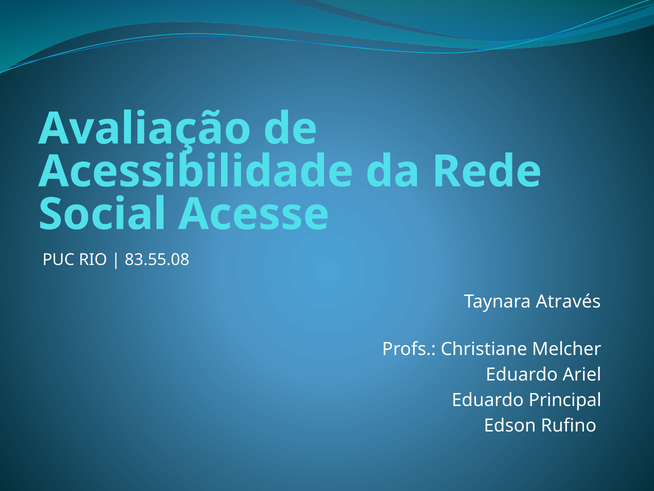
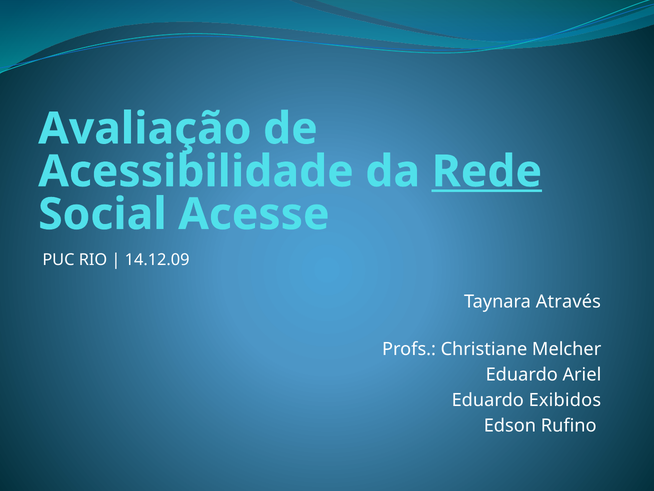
Rede underline: none -> present
83.55.08: 83.55.08 -> 14.12.09
Principal: Principal -> Exibidos
